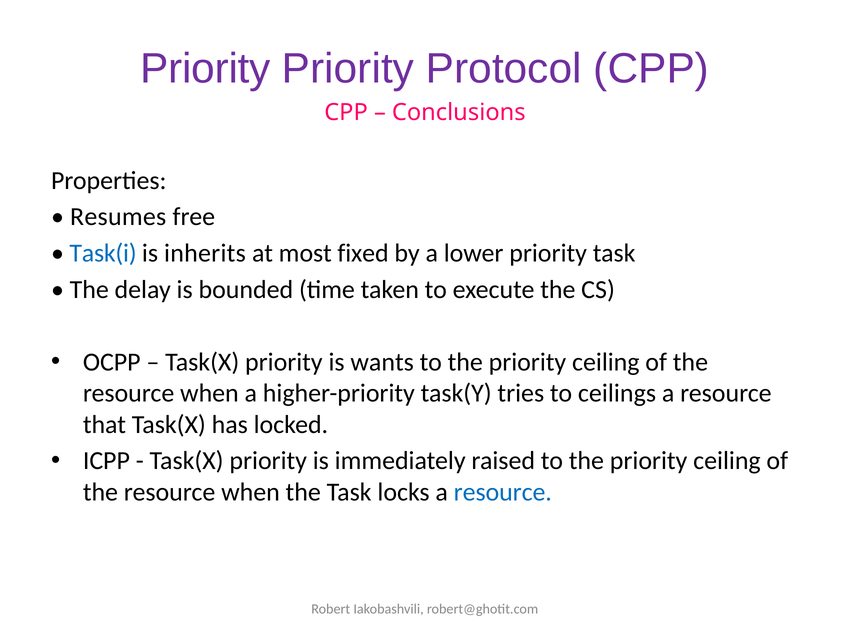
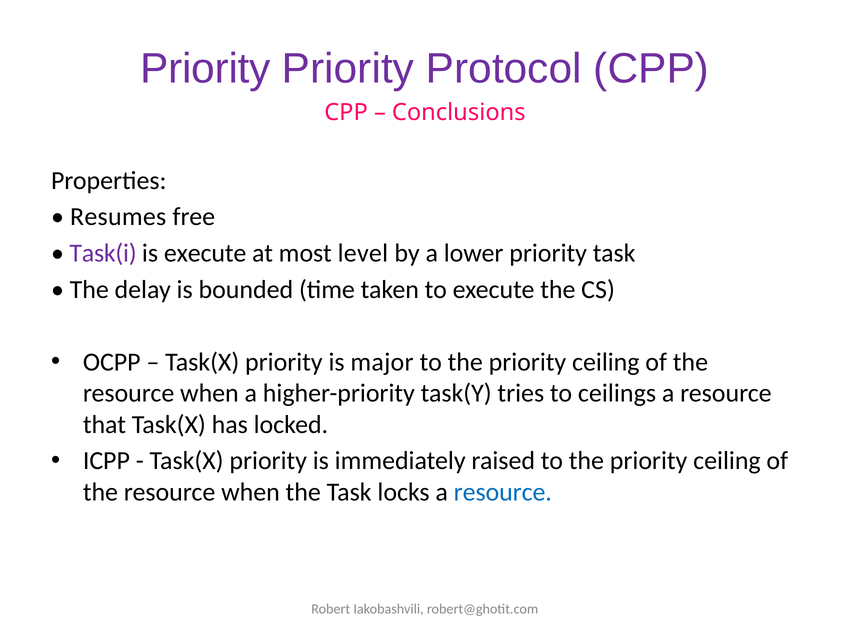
Task(i colour: blue -> purple
is inherits: inherits -> execute
fixed: fixed -> level
wants: wants -> major
